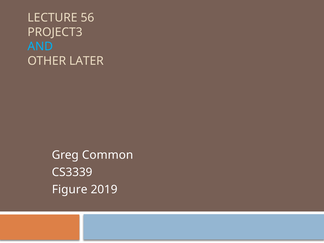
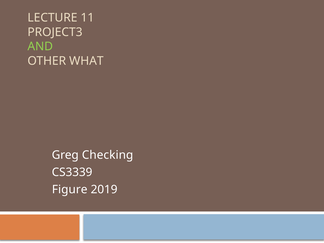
56: 56 -> 11
AND colour: light blue -> light green
LATER: LATER -> WHAT
Common: Common -> Checking
